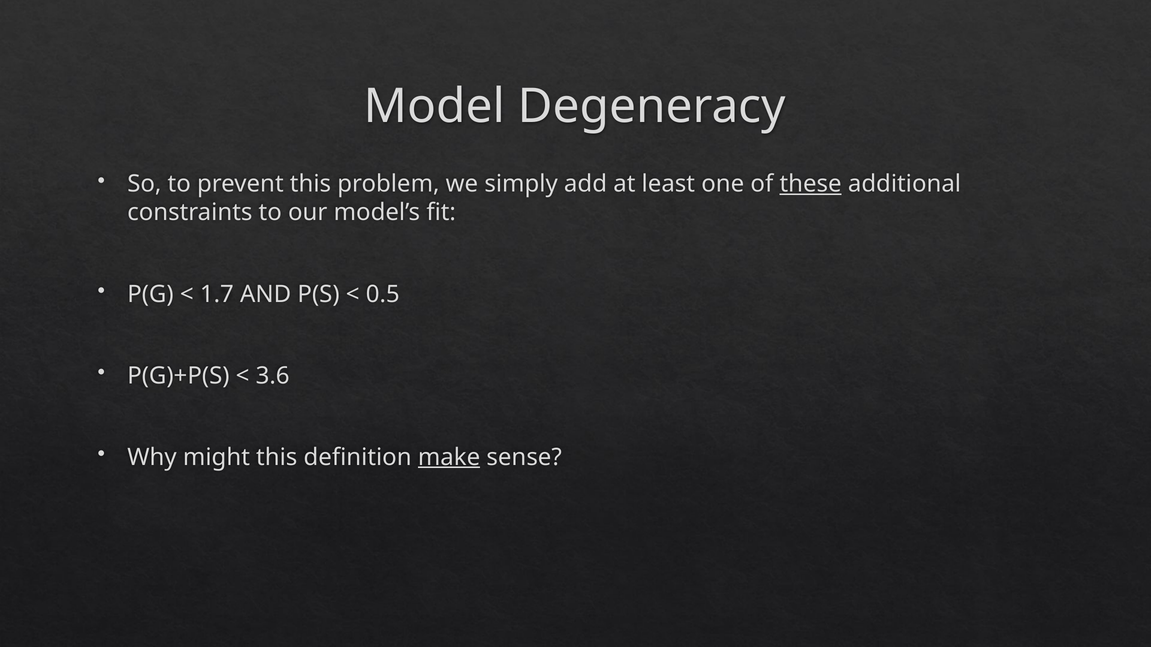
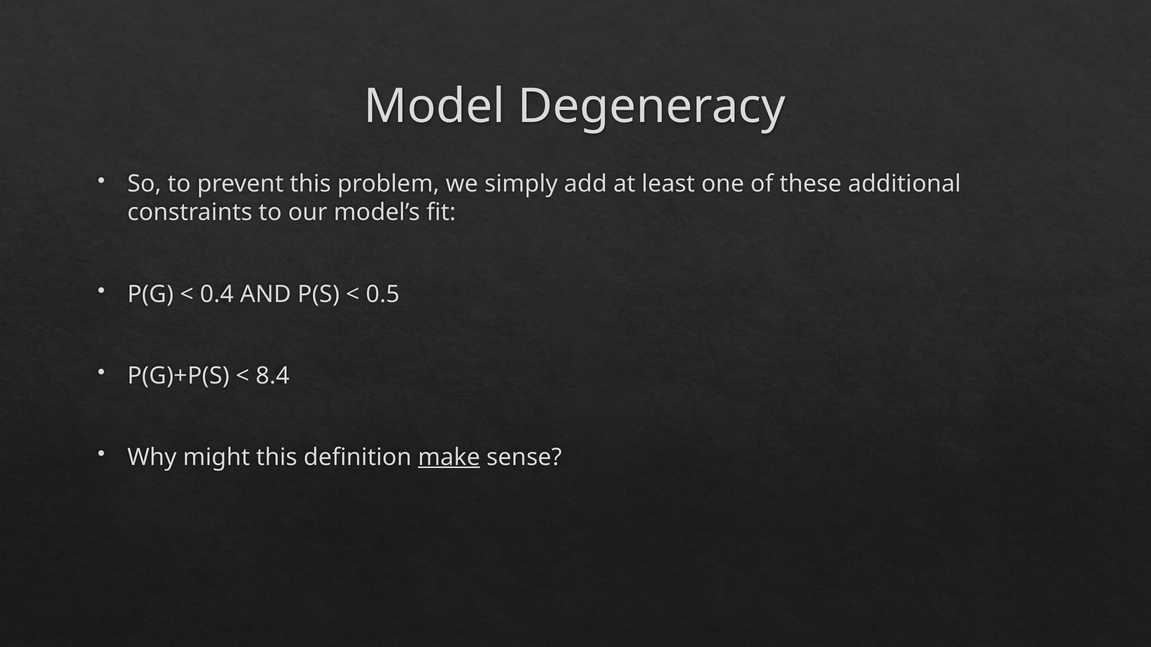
these underline: present -> none
1.7: 1.7 -> 0.4
3.6: 3.6 -> 8.4
